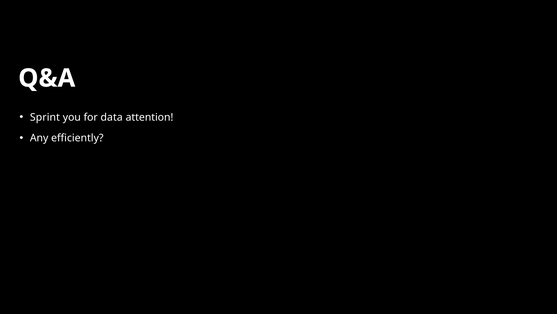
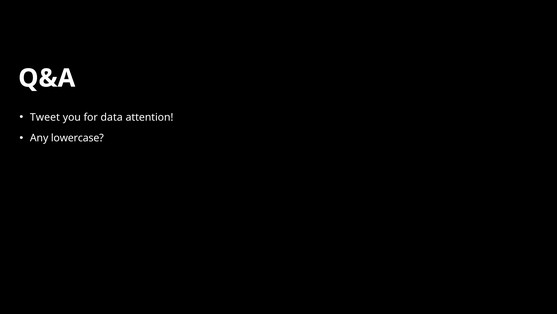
Sprint: Sprint -> Tweet
efficiently: efficiently -> lowercase
